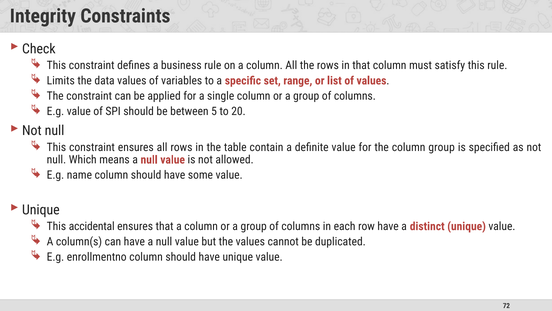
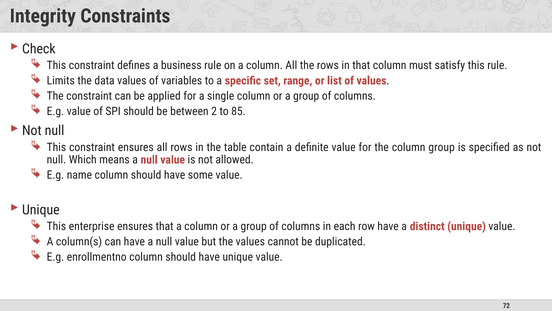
5: 5 -> 2
20: 20 -> 85
accidental: accidental -> enterprise
